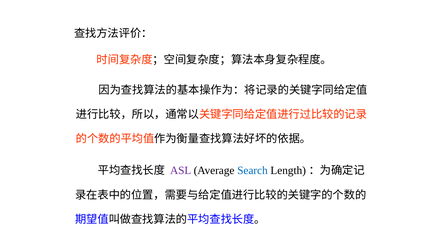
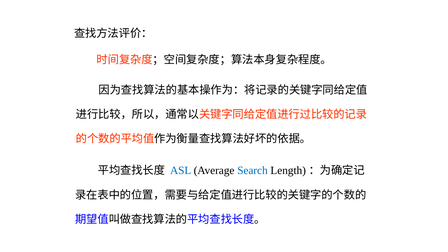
ASL colour: purple -> blue
